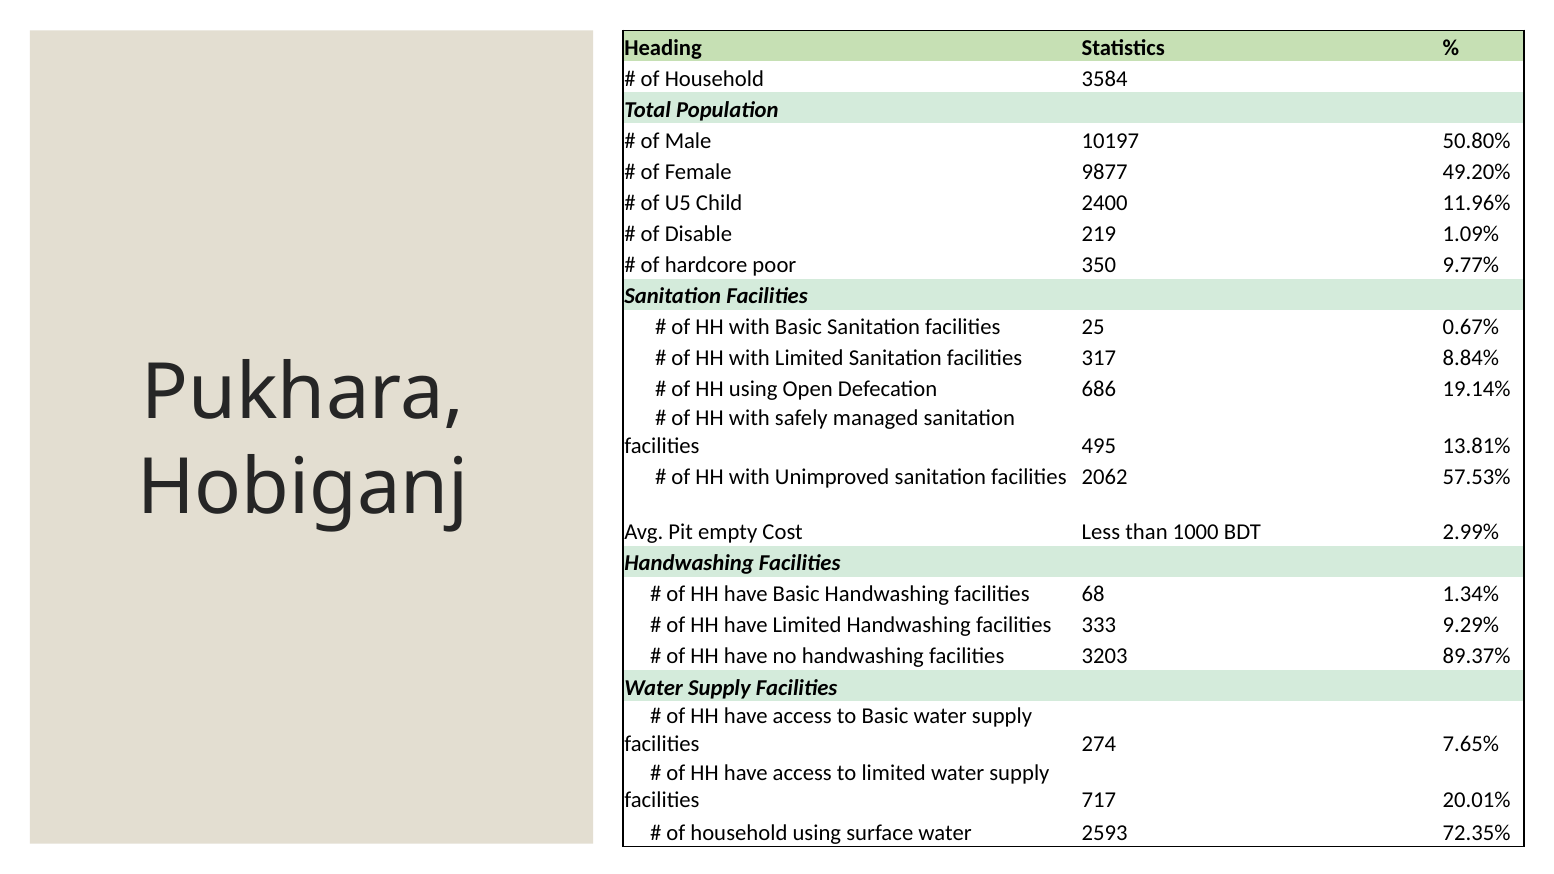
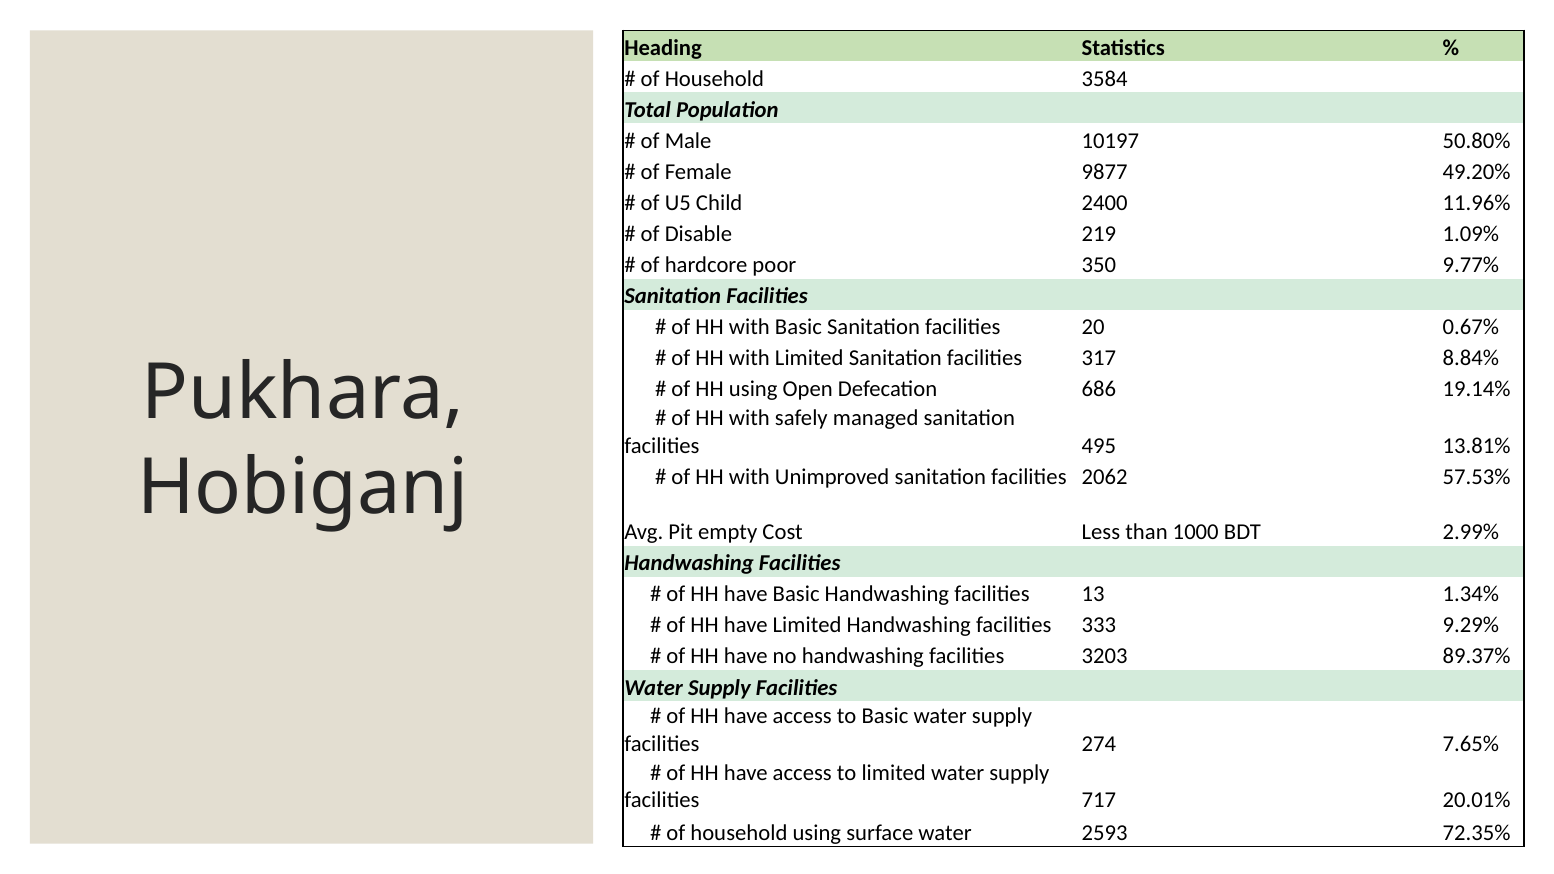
25: 25 -> 20
68: 68 -> 13
